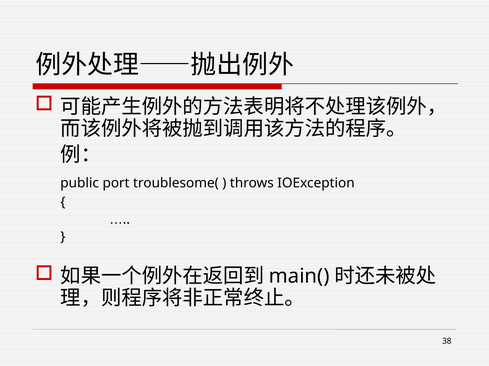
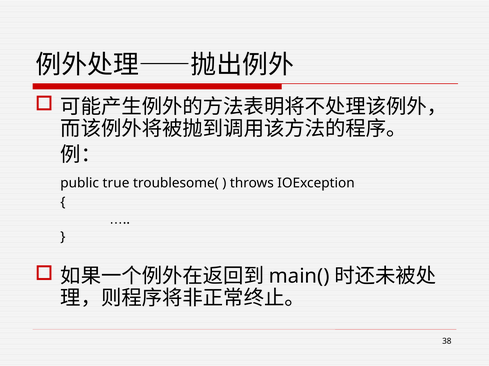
port: port -> true
